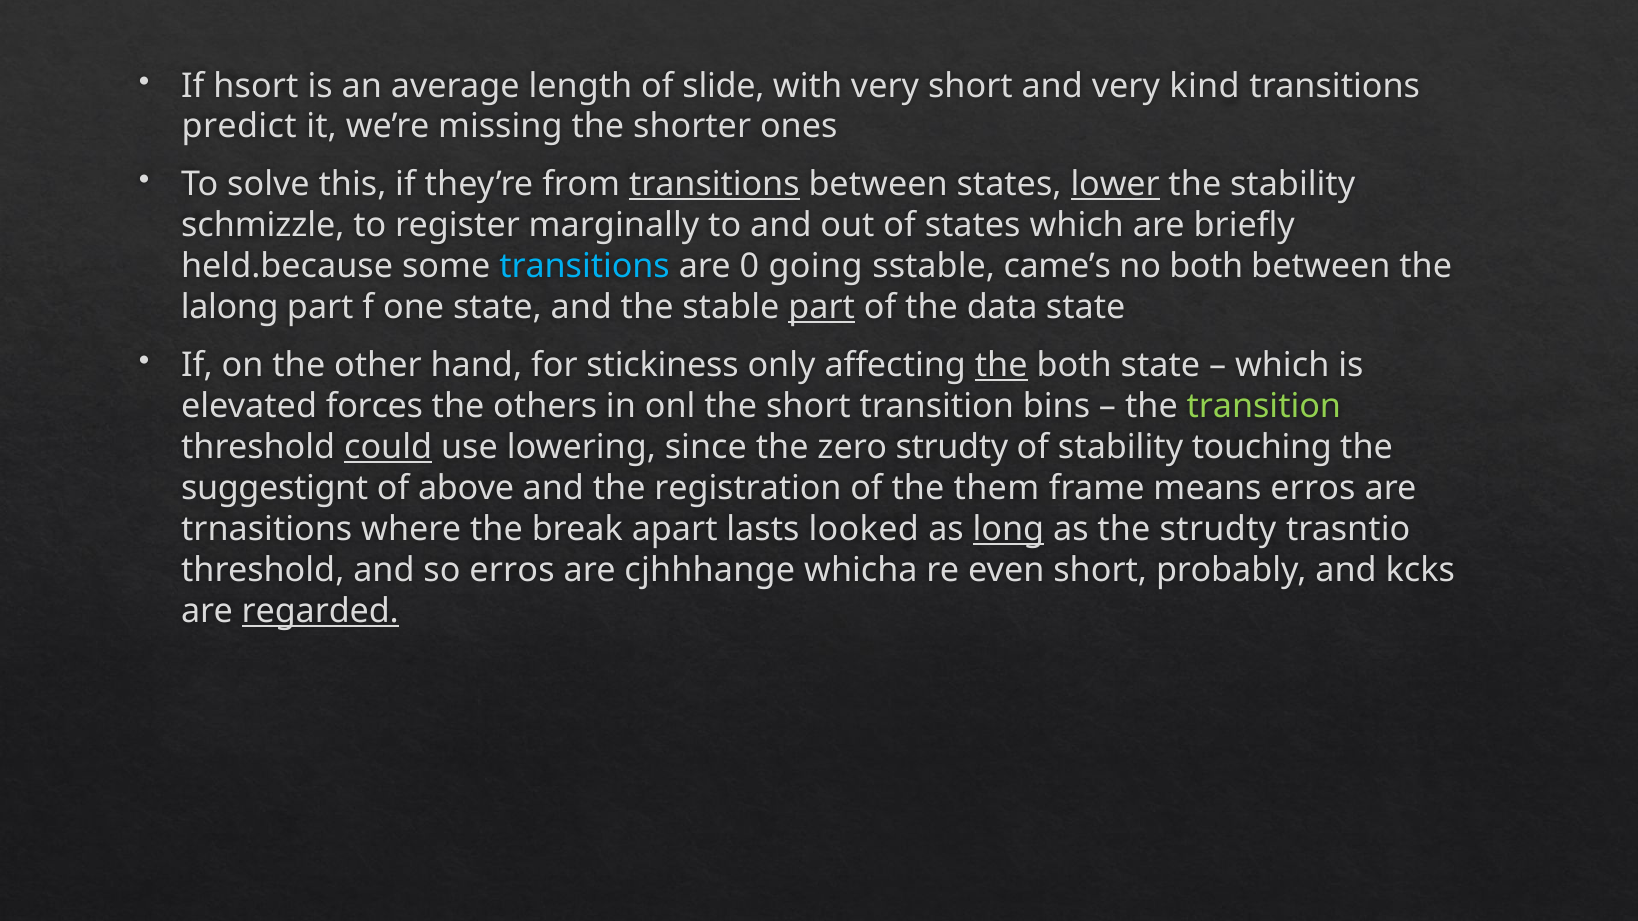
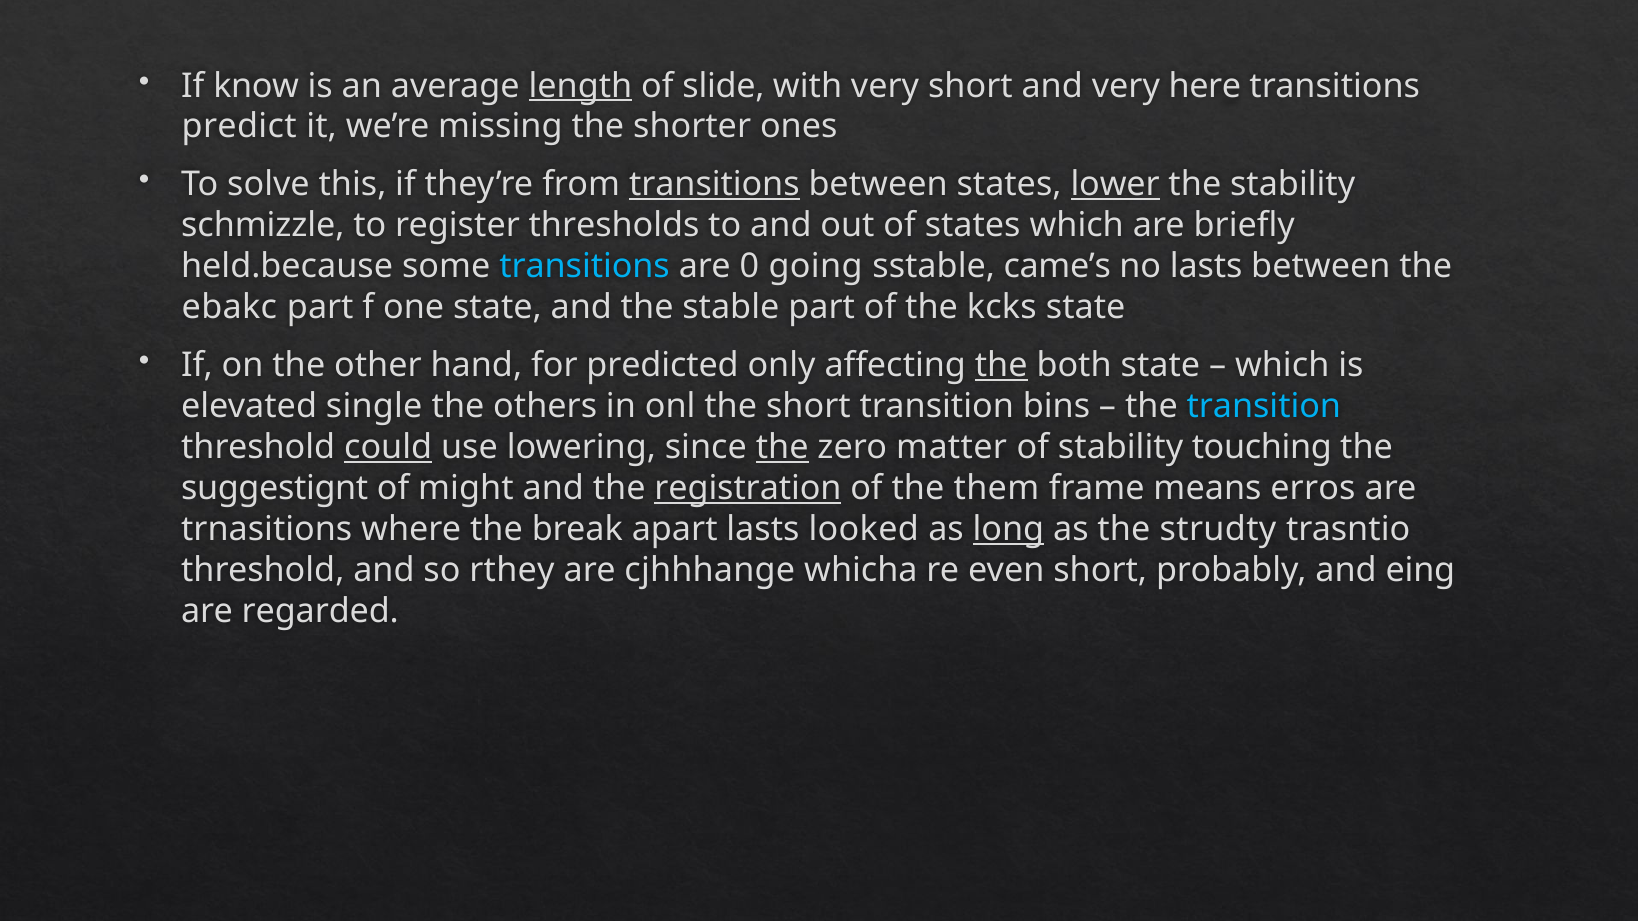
hsort: hsort -> know
length underline: none -> present
kind: kind -> here
marginally: marginally -> thresholds
no both: both -> lasts
lalong: lalong -> ebakc
part at (822, 308) underline: present -> none
data: data -> kcks
stickiness: stickiness -> predicted
forces: forces -> single
transition at (1264, 407) colour: light green -> light blue
the at (782, 448) underline: none -> present
zero strudty: strudty -> matter
above: above -> might
registration underline: none -> present
so erros: erros -> rthey
kcks: kcks -> eing
regarded underline: present -> none
